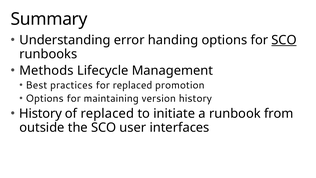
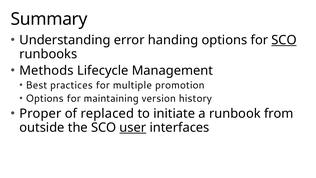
for replaced: replaced -> multiple
History at (41, 113): History -> Proper
user underline: none -> present
